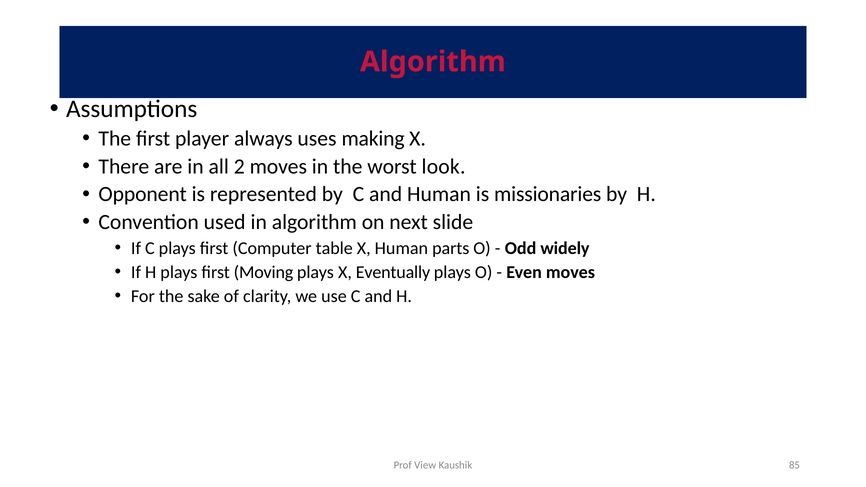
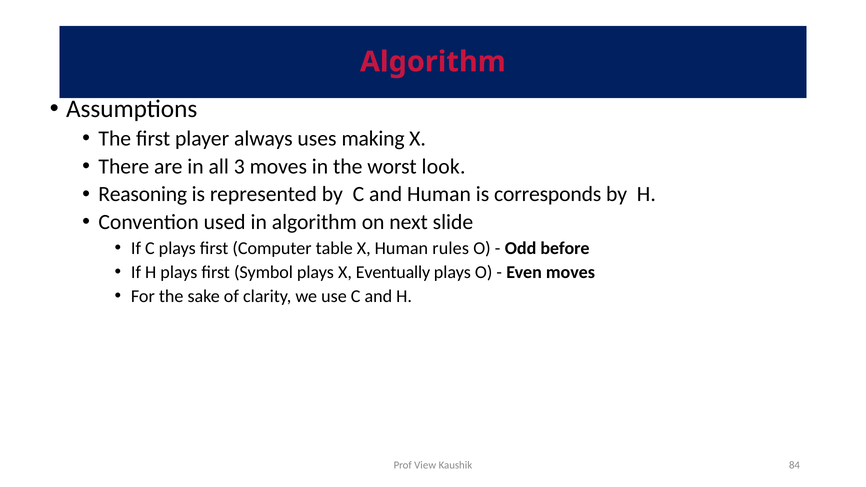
2: 2 -> 3
Opponent: Opponent -> Reasoning
missionaries: missionaries -> corresponds
parts: parts -> rules
widely: widely -> before
Moving: Moving -> Symbol
85: 85 -> 84
